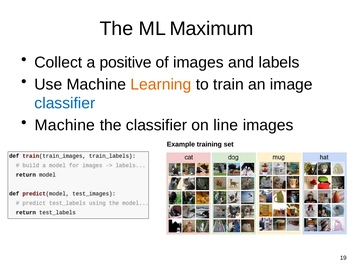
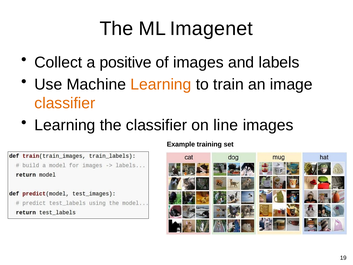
Maximum: Maximum -> Imagenet
classifier at (65, 103) colour: blue -> orange
Machine at (65, 125): Machine -> Learning
